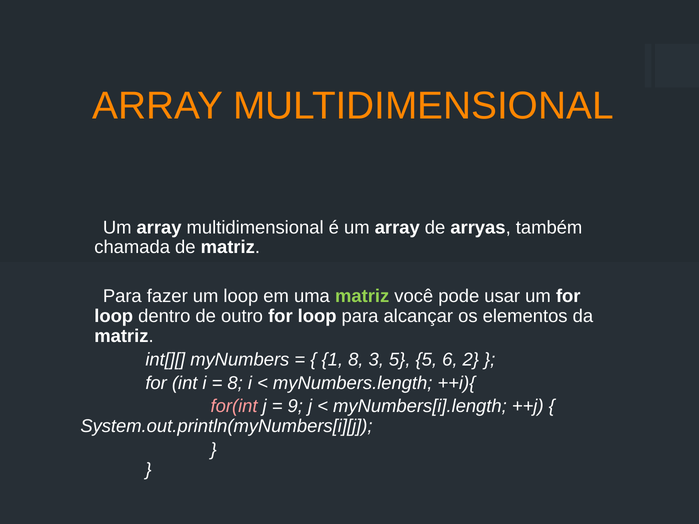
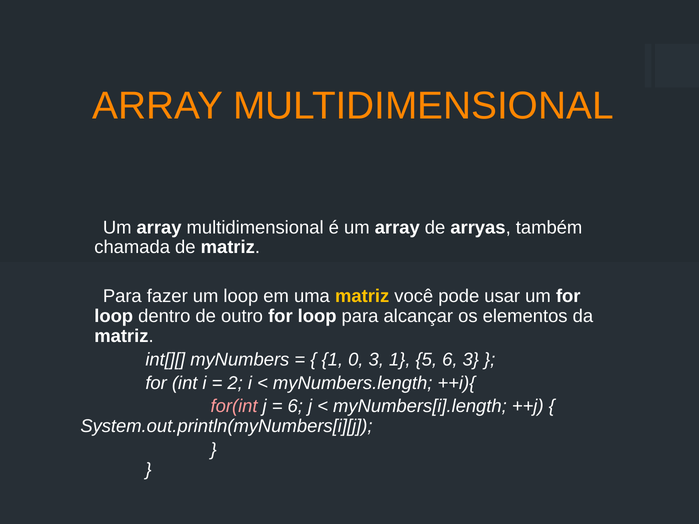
matriz at (362, 296) colour: light green -> yellow
1 8: 8 -> 0
3 5: 5 -> 1
6 2: 2 -> 3
8 at (235, 383): 8 -> 2
9 at (295, 407): 9 -> 6
